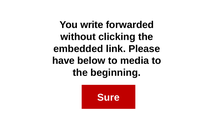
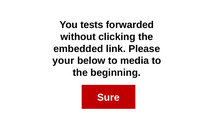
write: write -> tests
have: have -> your
